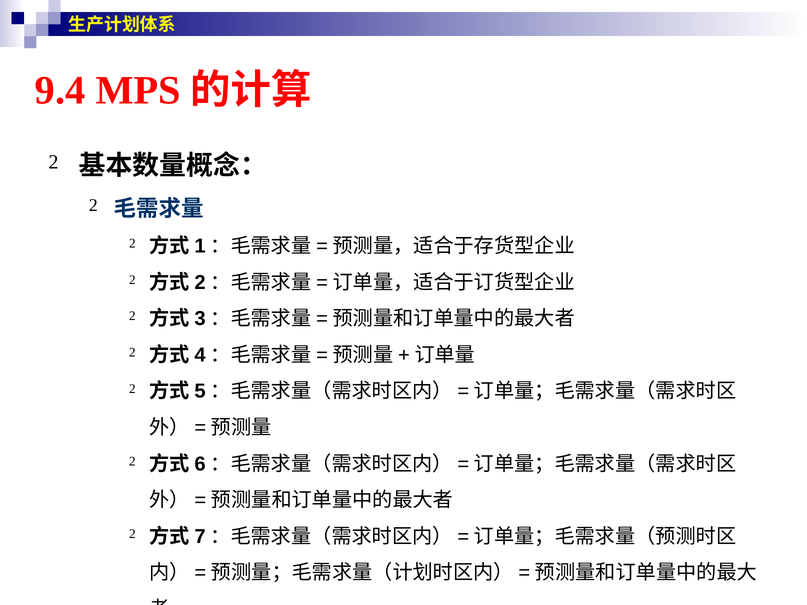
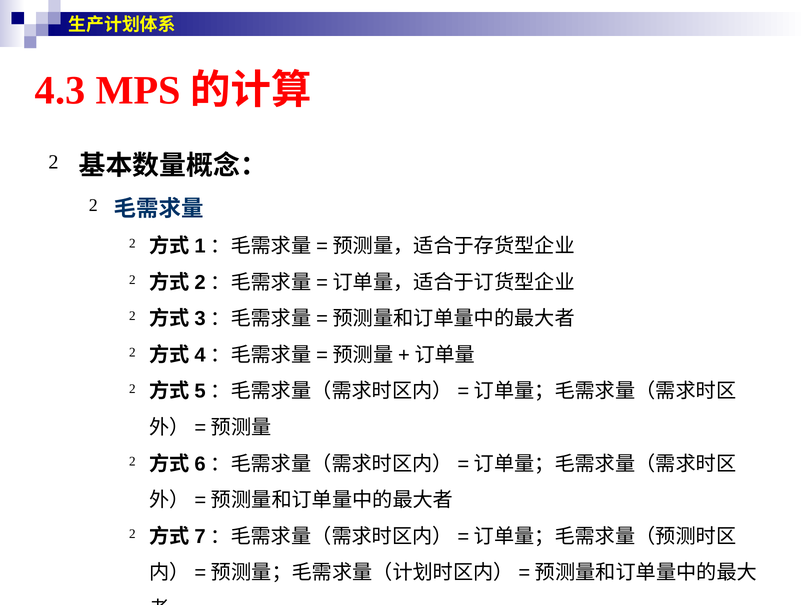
9.4: 9.4 -> 4.3
